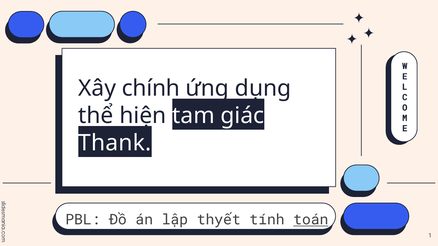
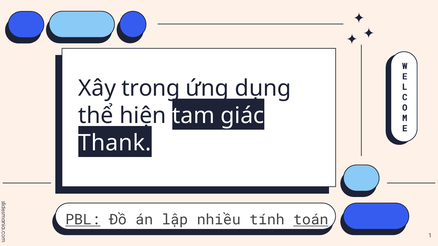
chính: chính -> trong
PBL underline: none -> present
thyết: thyết -> nhiều
